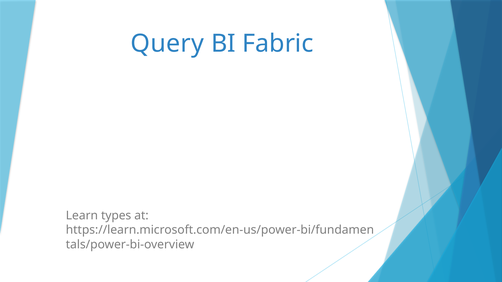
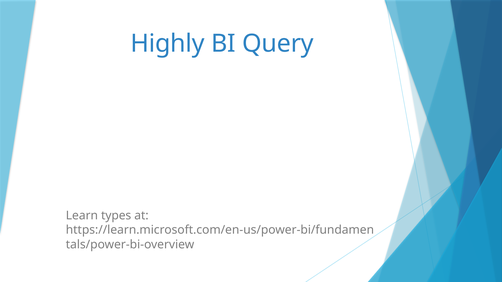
Query: Query -> Highly
Fabric: Fabric -> Query
